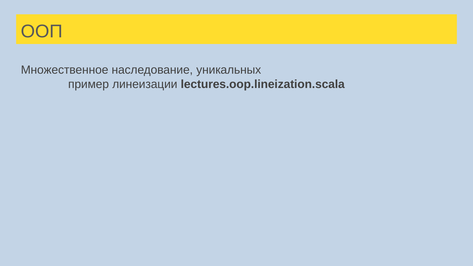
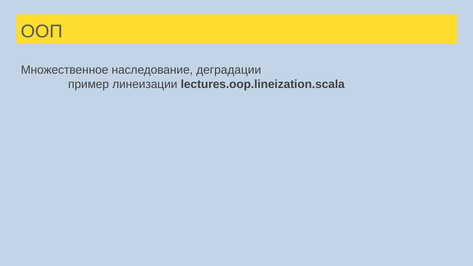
уникальных: уникальных -> деградации
